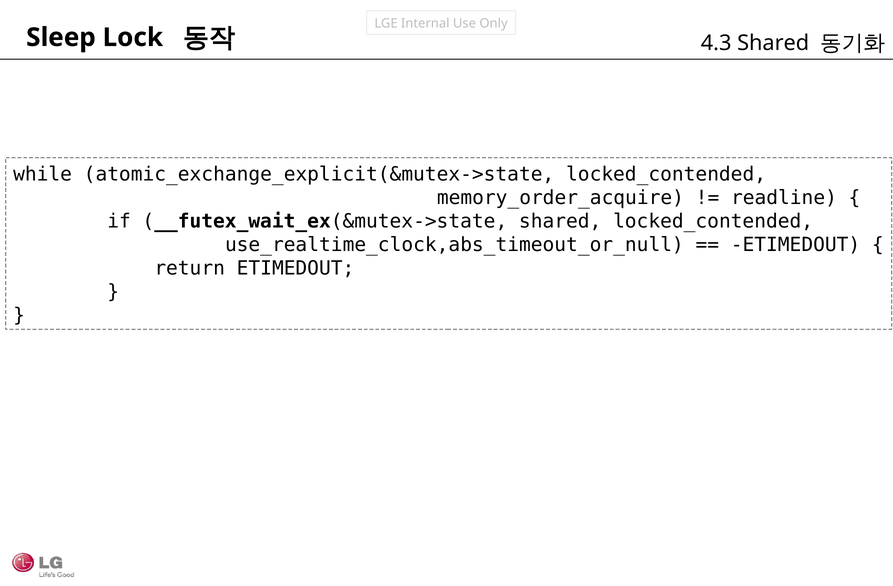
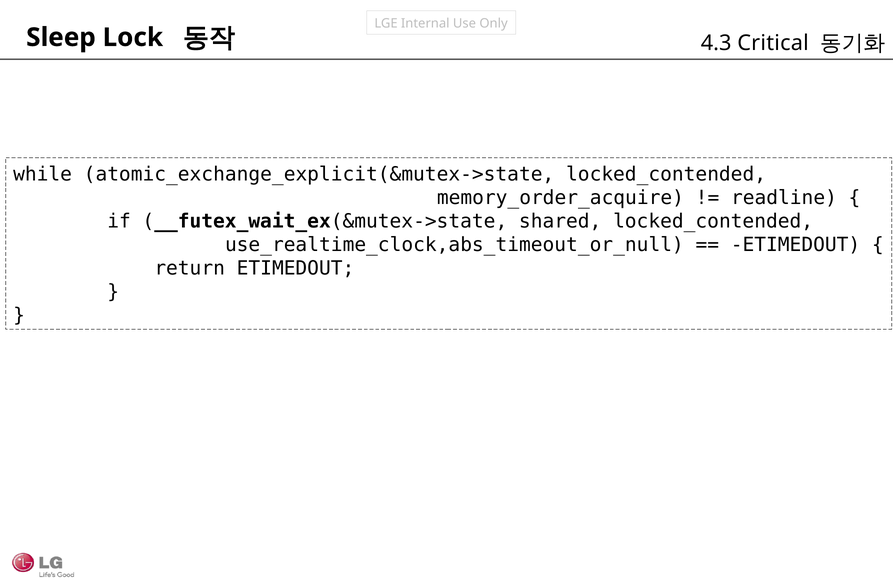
4.3 Shared: Shared -> Critical
